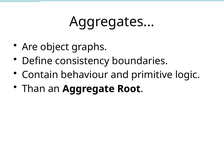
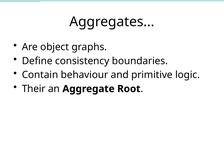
Than: Than -> Their
